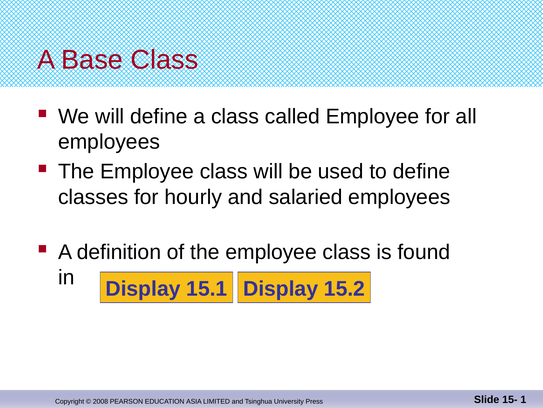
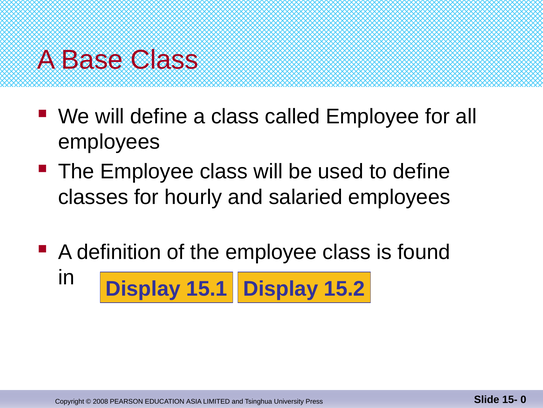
1: 1 -> 0
